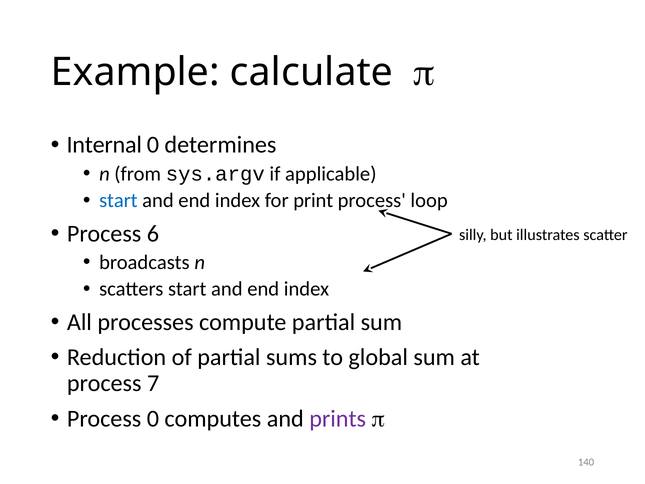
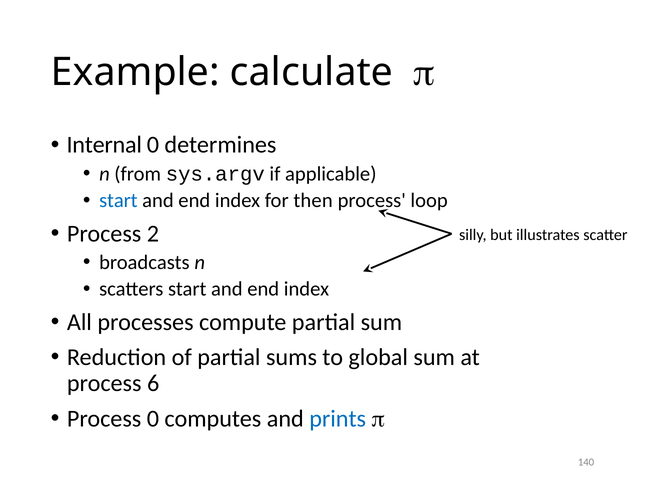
print: print -> then
6: 6 -> 2
7: 7 -> 6
prints colour: purple -> blue
